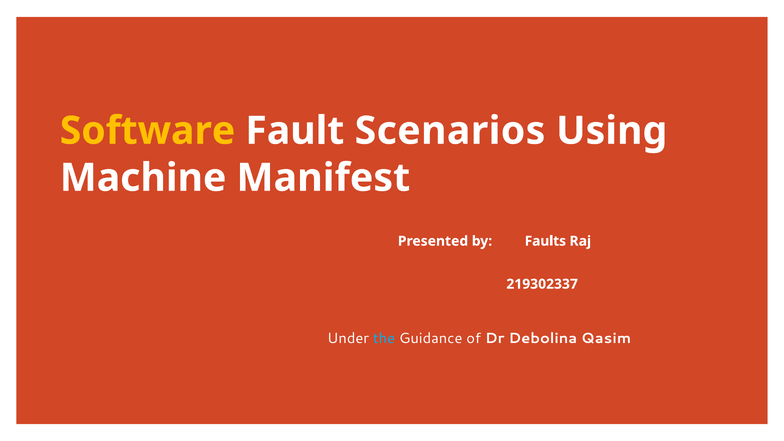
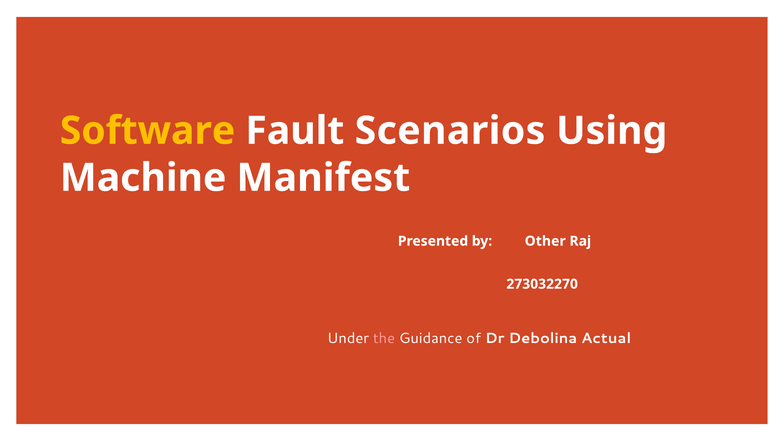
Faults: Faults -> Other
219302337: 219302337 -> 273032270
the colour: light blue -> pink
Qasim: Qasim -> Actual
